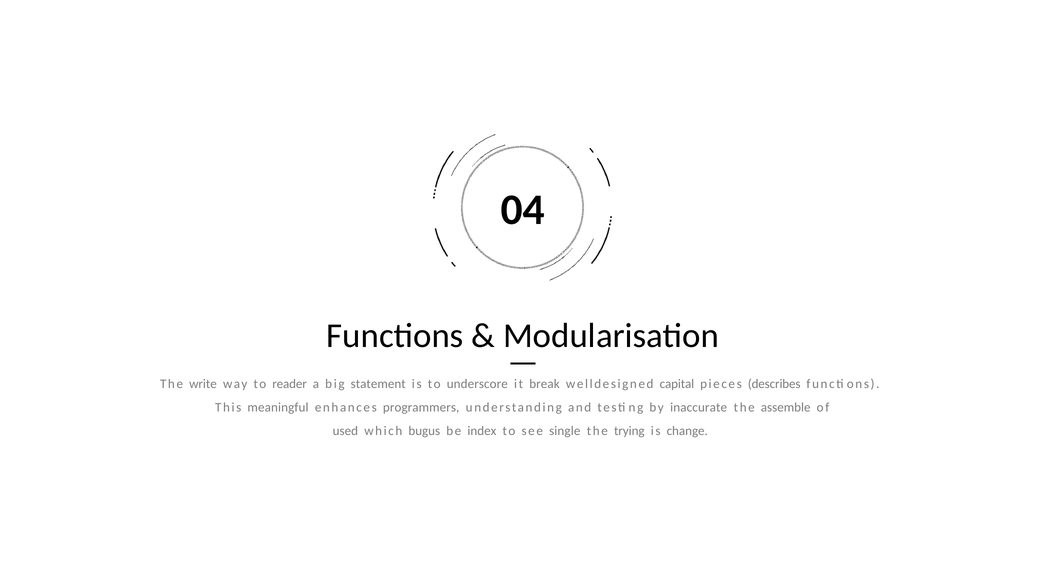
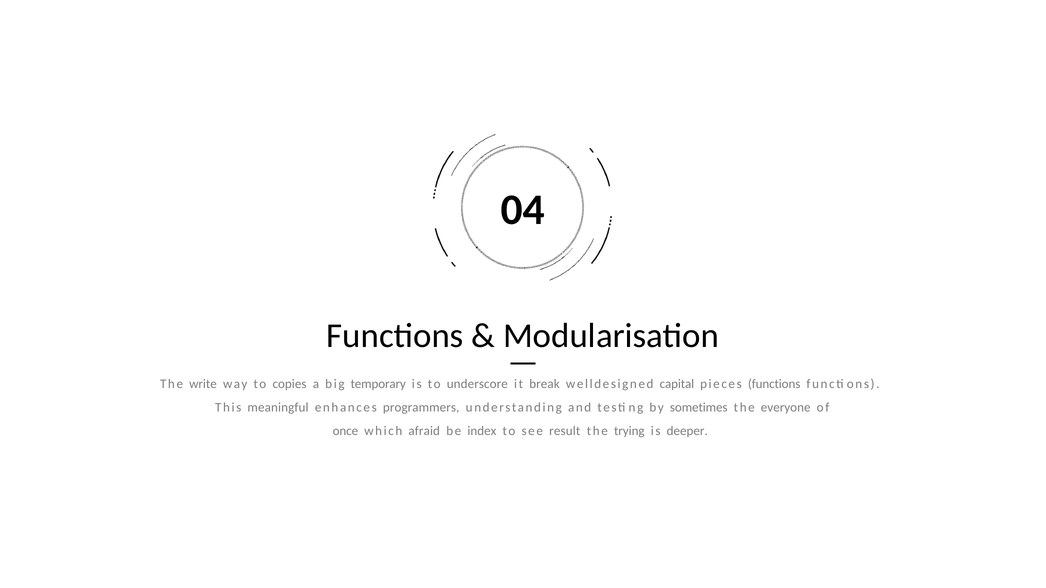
reader: reader -> copies
statement: statement -> temporary
pieces describes: describes -> functions
inaccurate: inaccurate -> sometimes
assemble: assemble -> everyone
used: used -> once
bugus: bugus -> afraid
single: single -> result
change: change -> deeper
